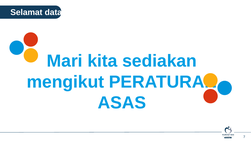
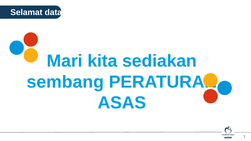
mengikut: mengikut -> sembang
